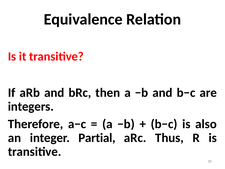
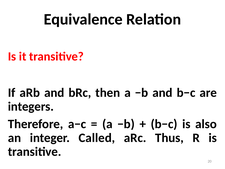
Partial: Partial -> Called
